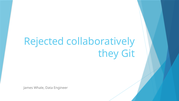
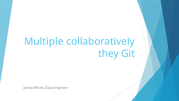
Rejected: Rejected -> Multiple
